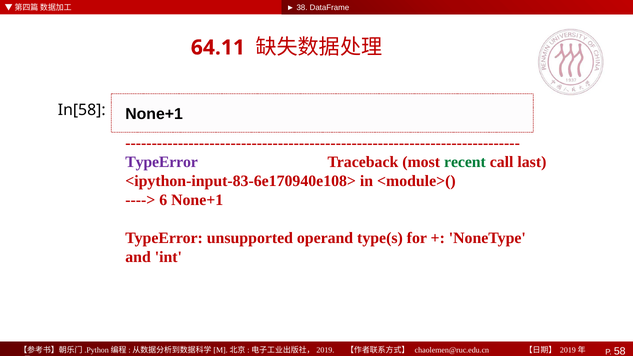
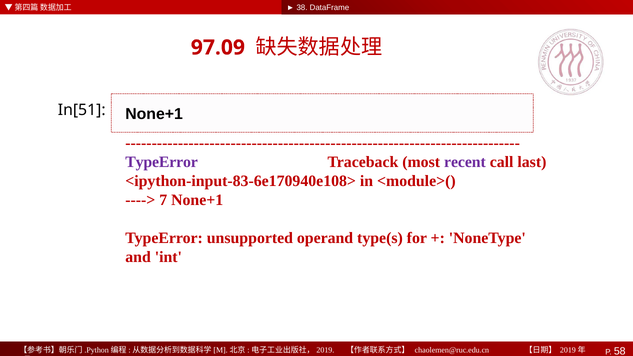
64.11: 64.11 -> 97.09
In[58: In[58 -> In[51
recent colour: green -> purple
6: 6 -> 7
